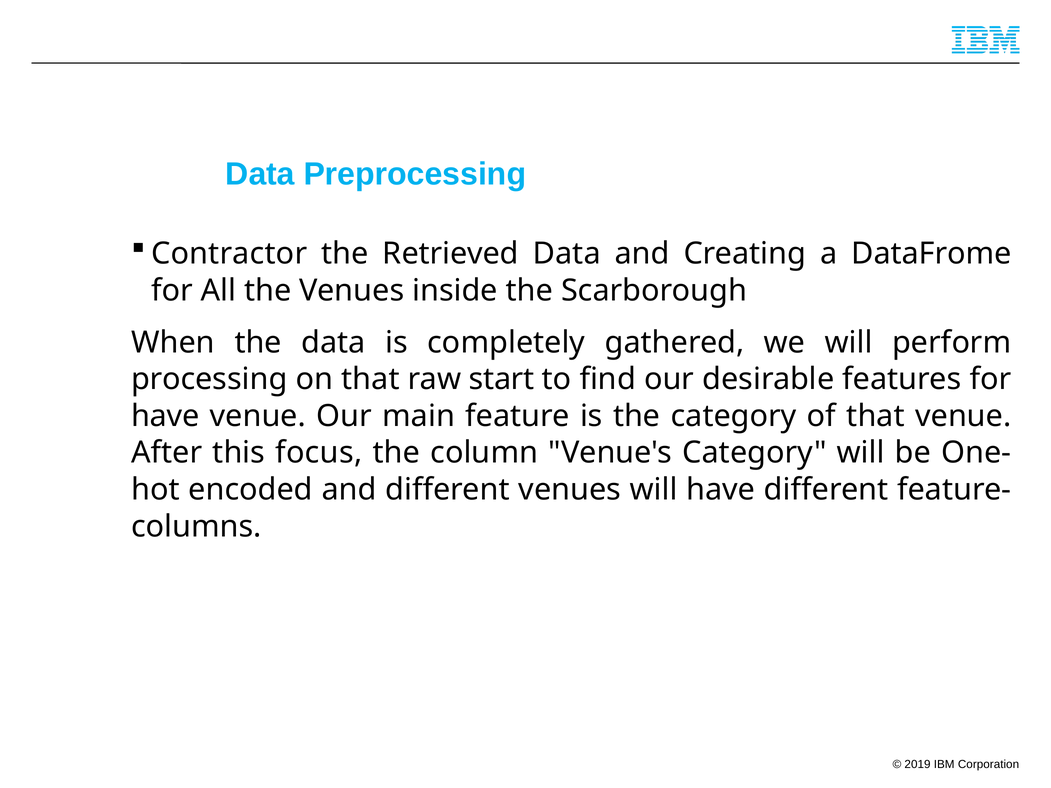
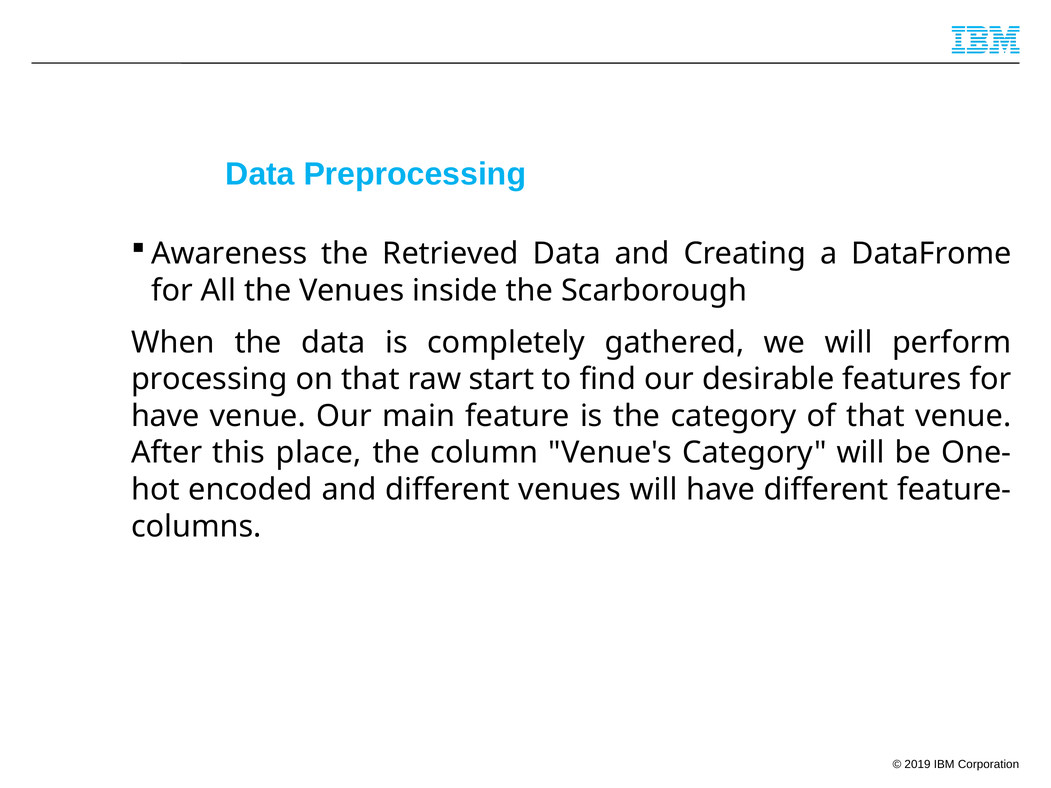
Contractor: Contractor -> Awareness
focus: focus -> place
